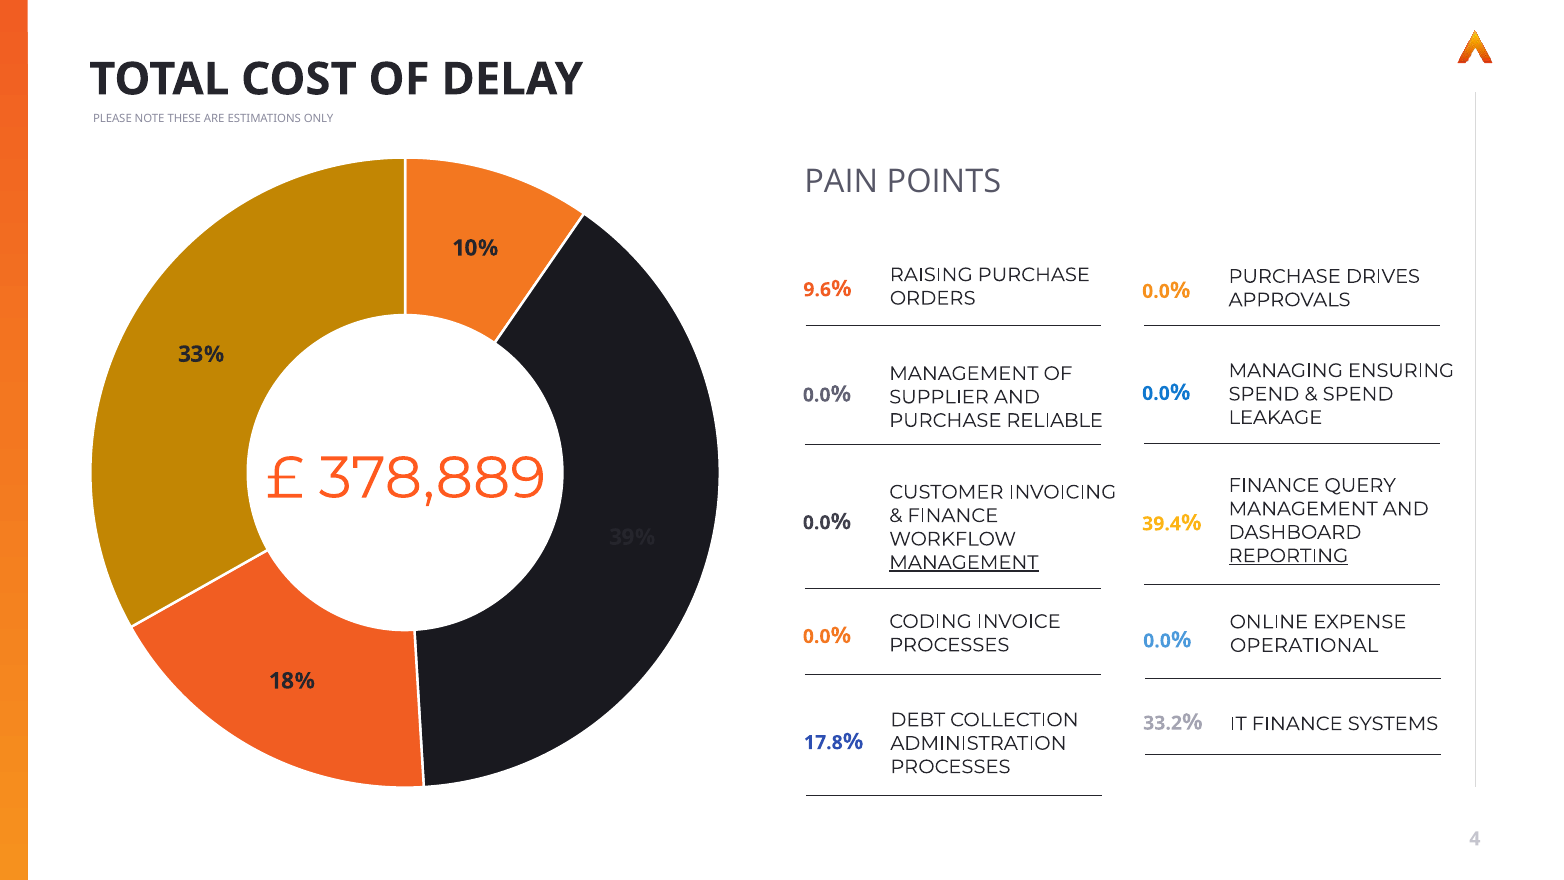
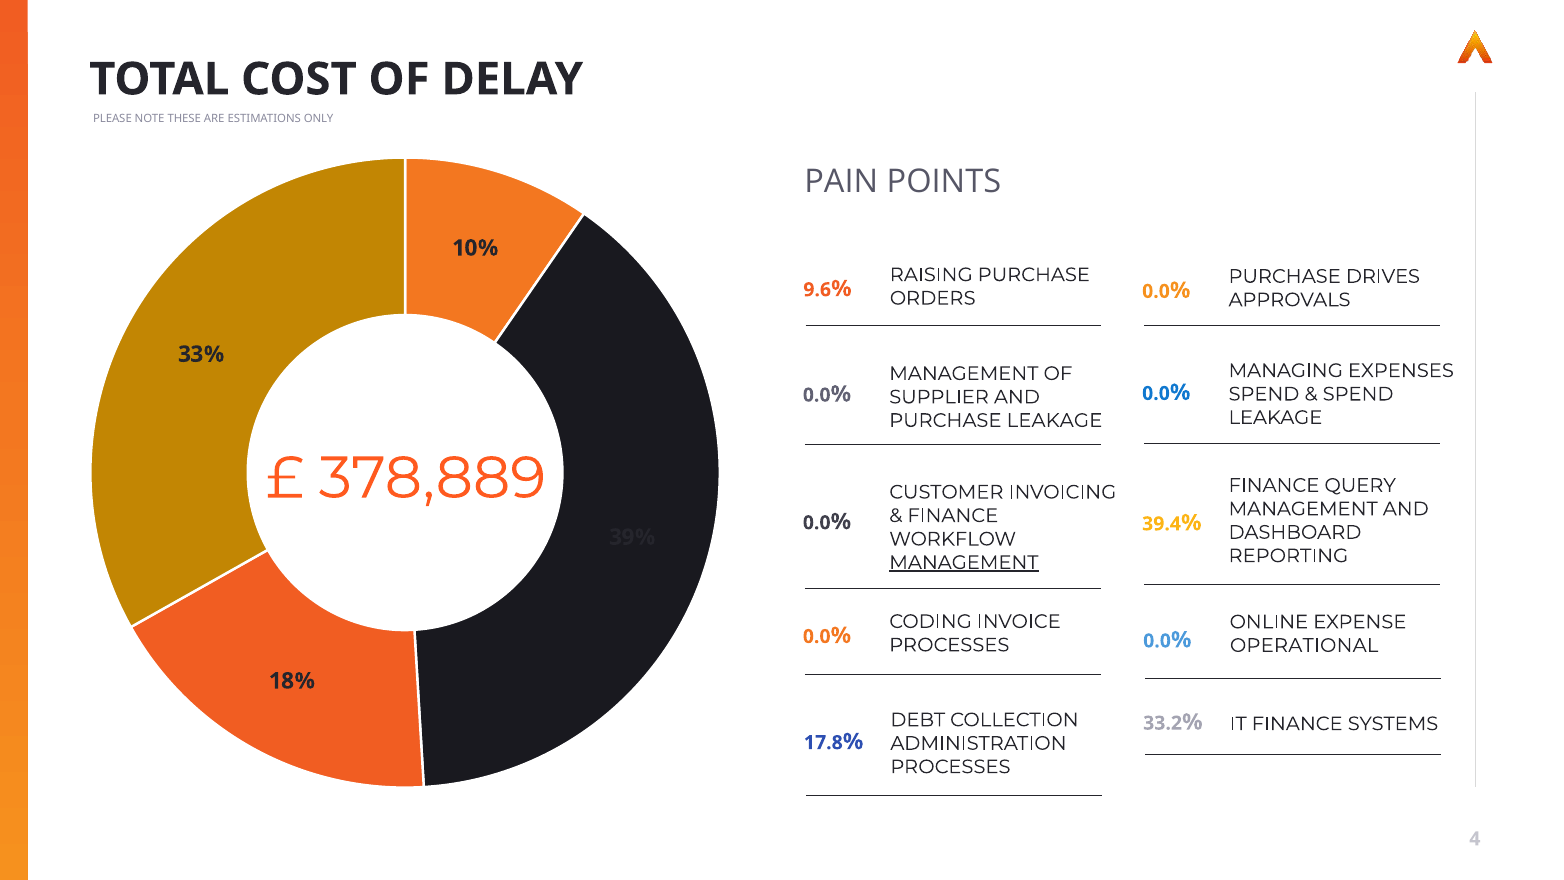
ENSURING: ENSURING -> EXPENSES
PURCHASE RELIABLE: RELIABLE -> LEAKAGE
REPORTING underline: present -> none
